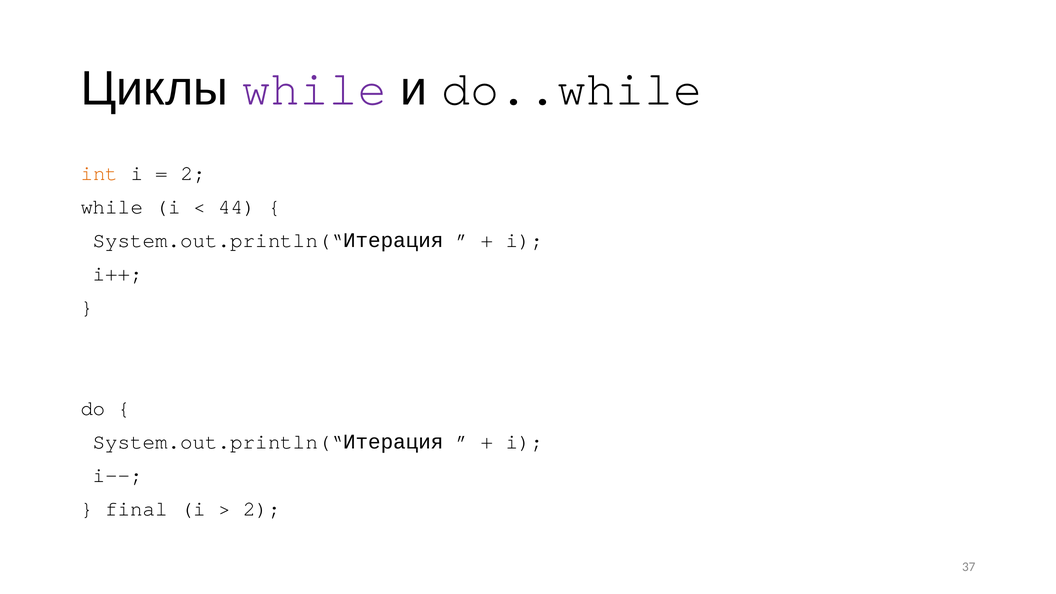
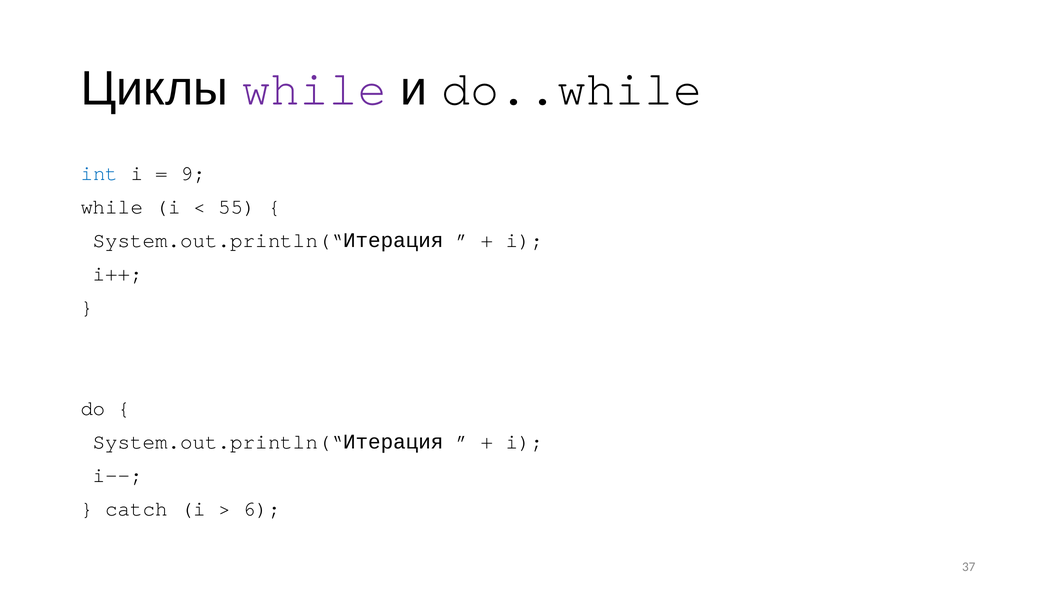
int colour: orange -> blue
2 at (193, 173): 2 -> 9
44: 44 -> 55
final: final -> catch
2 at (262, 509): 2 -> 6
